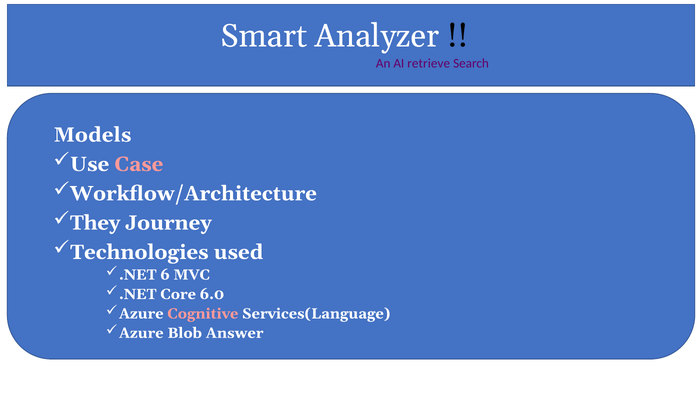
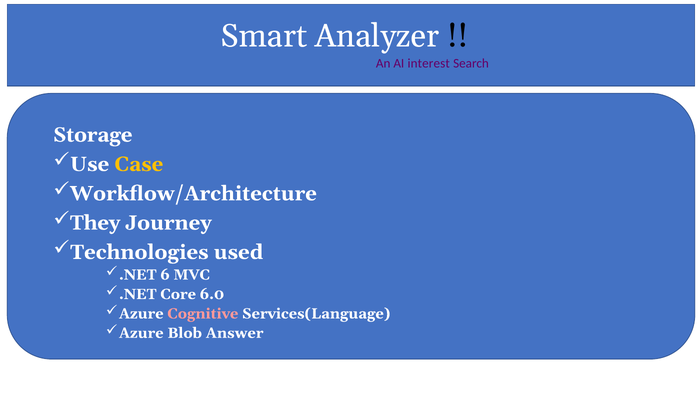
retrieve: retrieve -> interest
Models: Models -> Storage
Case colour: pink -> yellow
